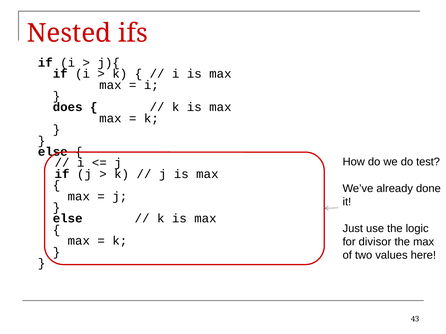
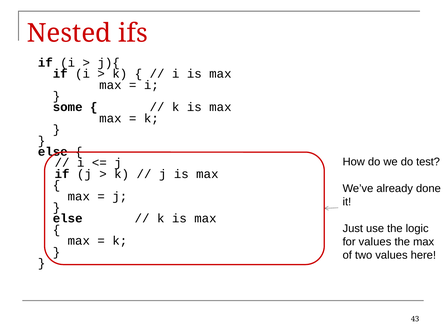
does: does -> some
for divisor: divisor -> values
